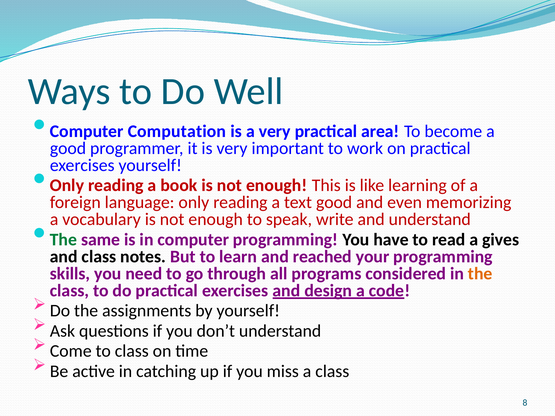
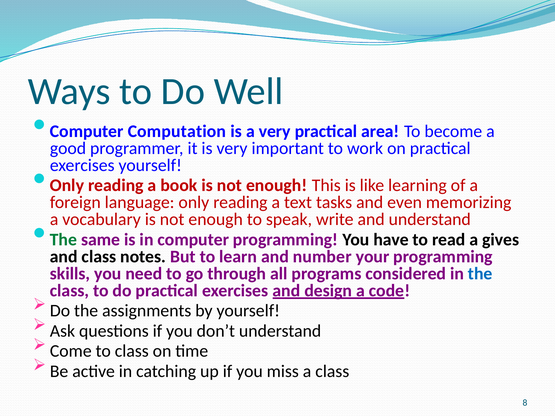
text good: good -> tasks
reached: reached -> number
the at (480, 274) colour: orange -> blue
